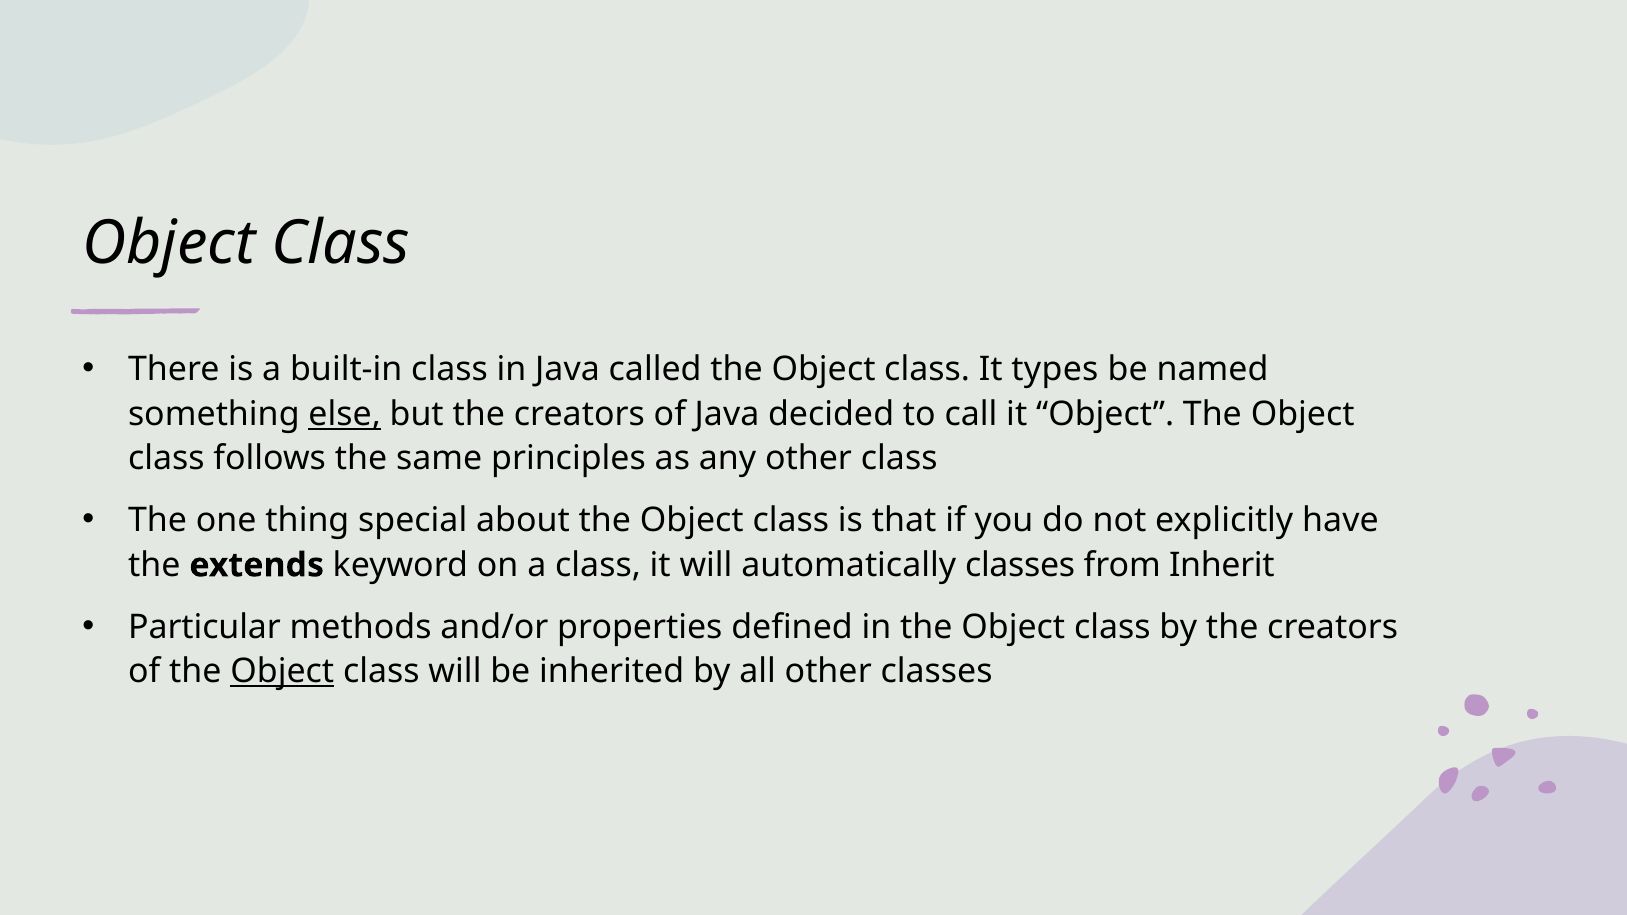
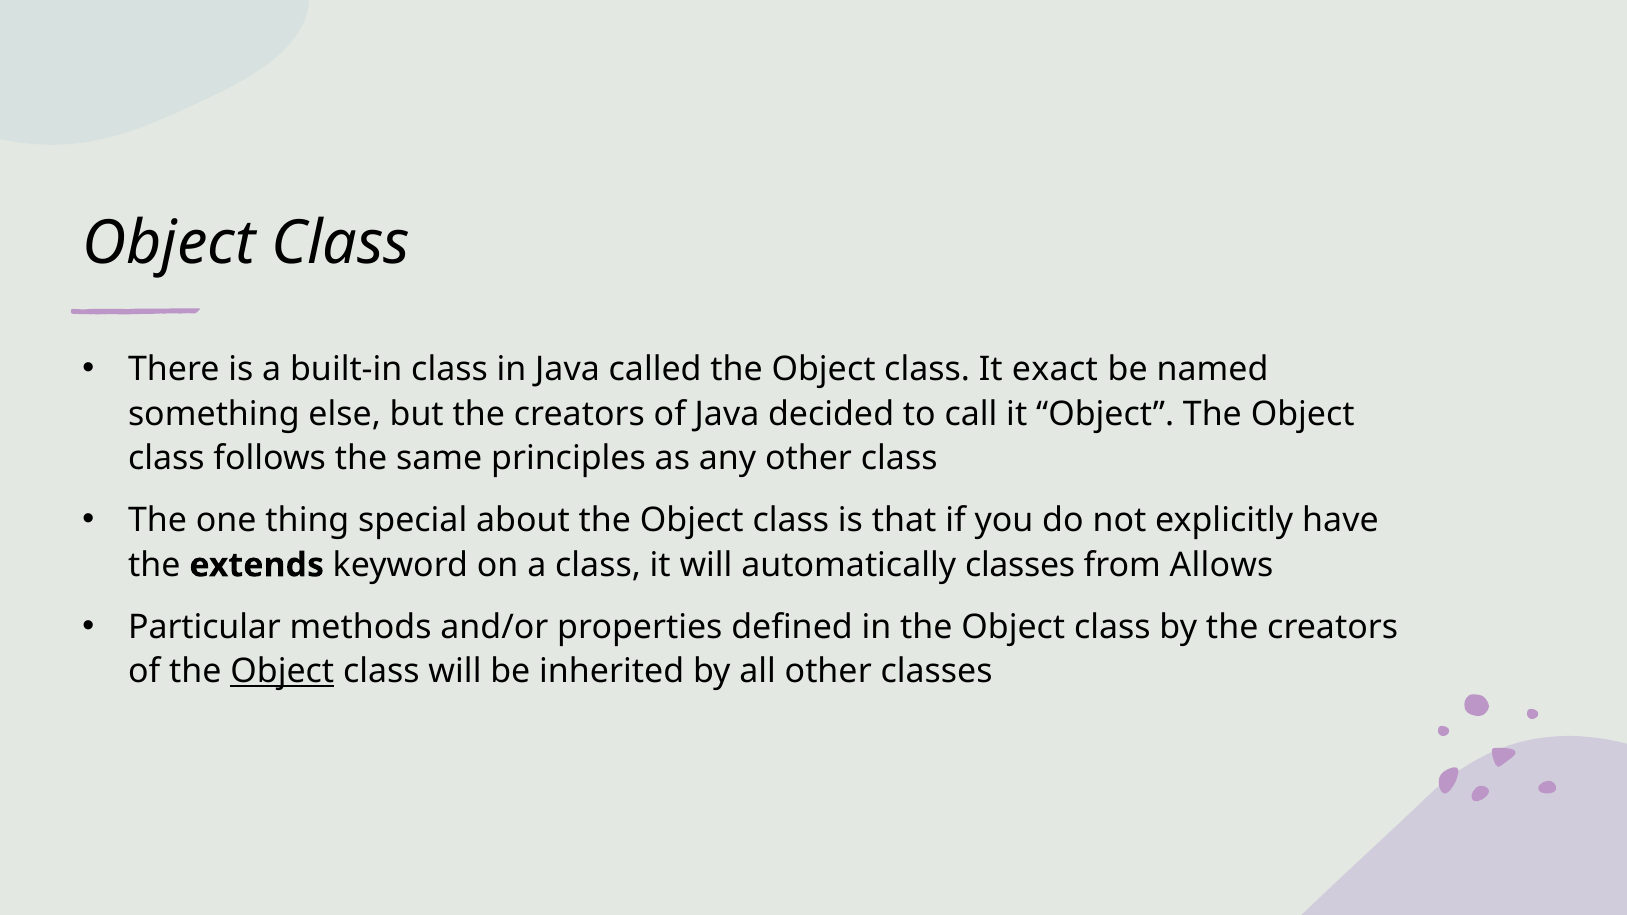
types: types -> exact
else underline: present -> none
Inherit: Inherit -> Allows
